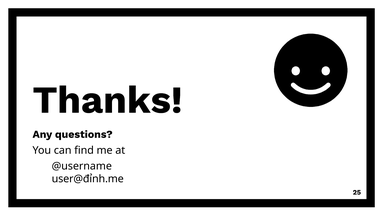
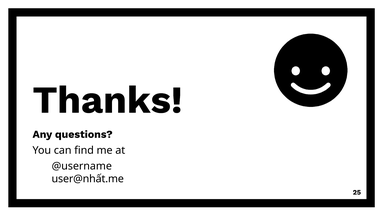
user@đỉnh.me: user@đỉnh.me -> user@nhất.me
